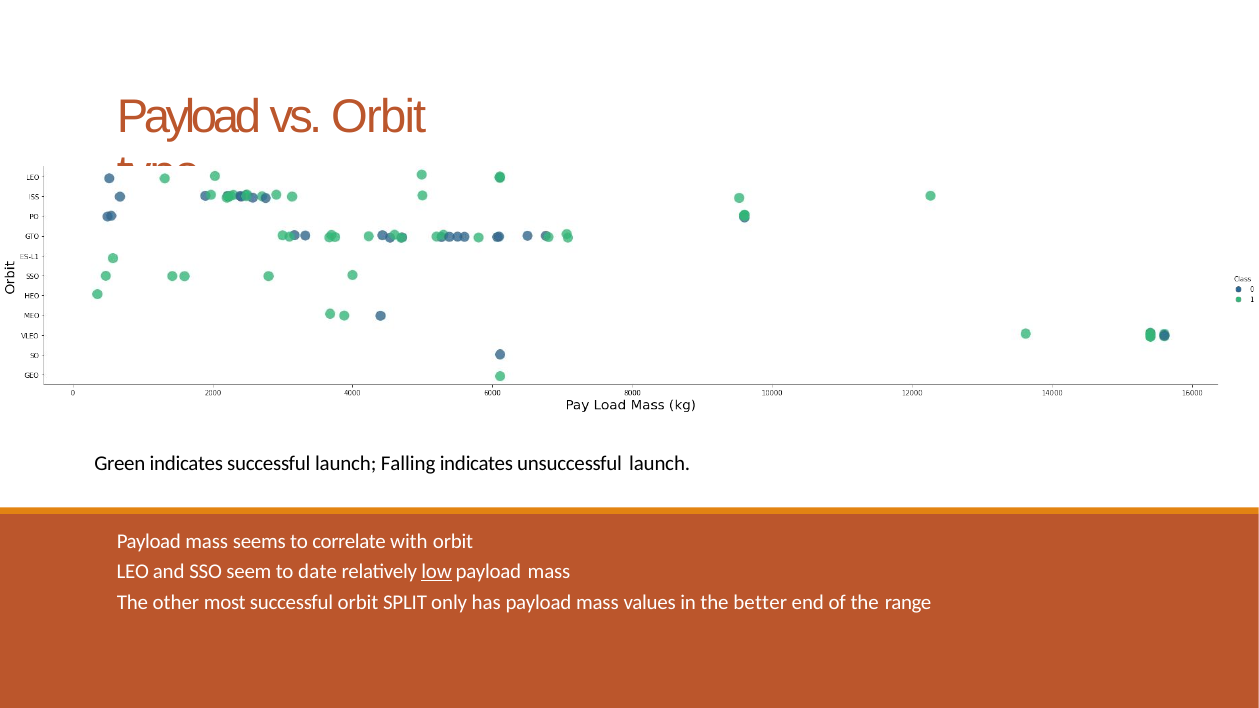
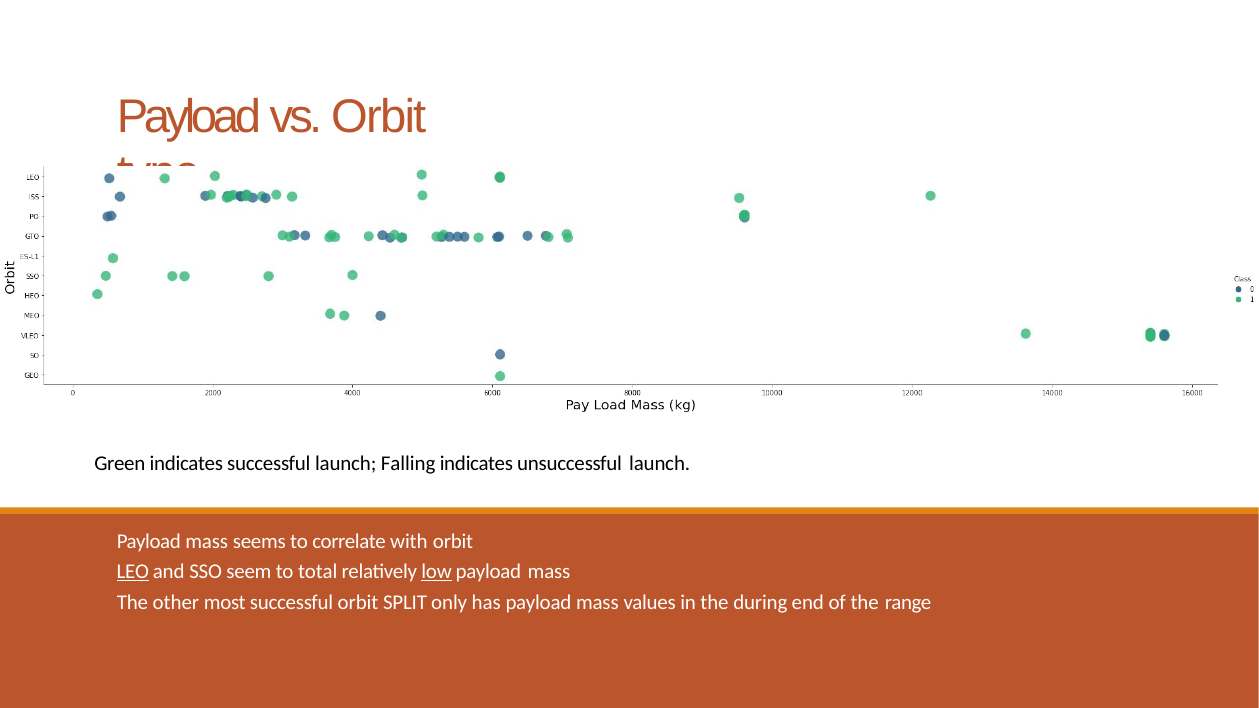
LEO underline: none -> present
date: date -> total
better: better -> during
